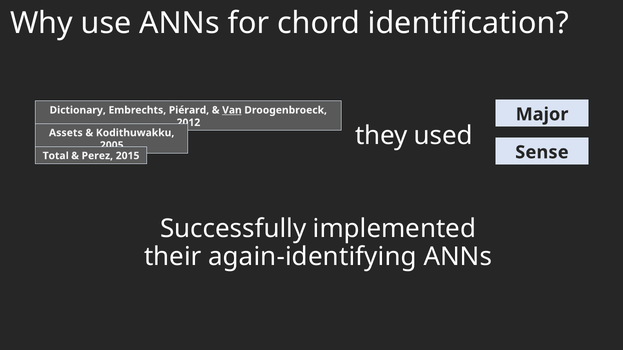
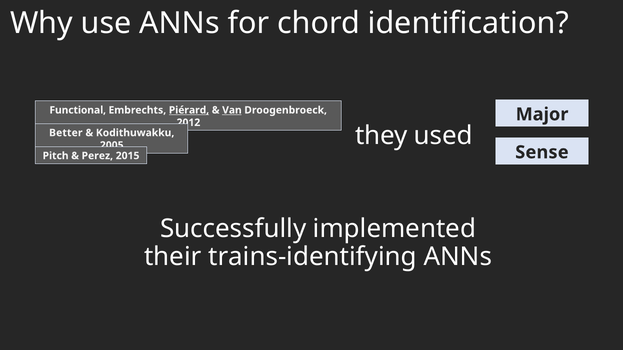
Dictionary: Dictionary -> Functional
Piérard underline: none -> present
Assets: Assets -> Better
Total: Total -> Pitch
again-identifying: again-identifying -> trains-identifying
